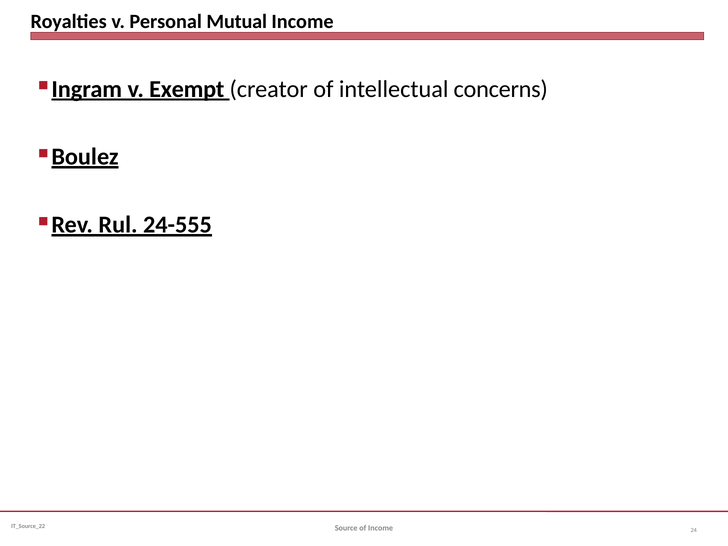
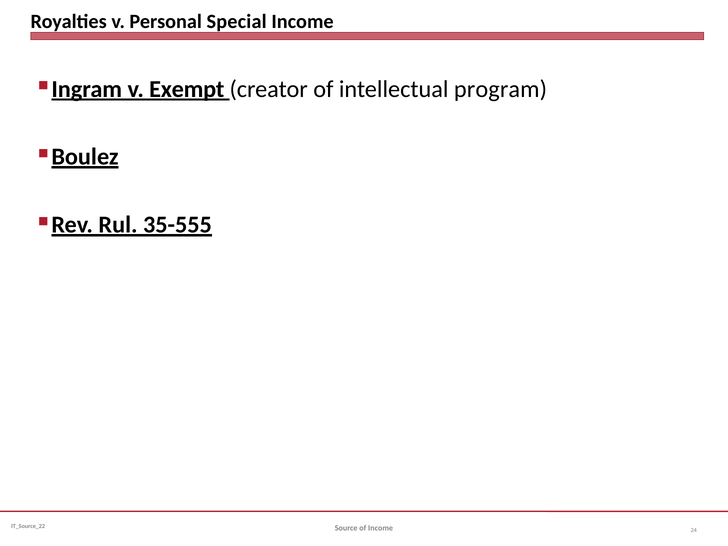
Mutual: Mutual -> Special
concerns: concerns -> program
24-555: 24-555 -> 35-555
